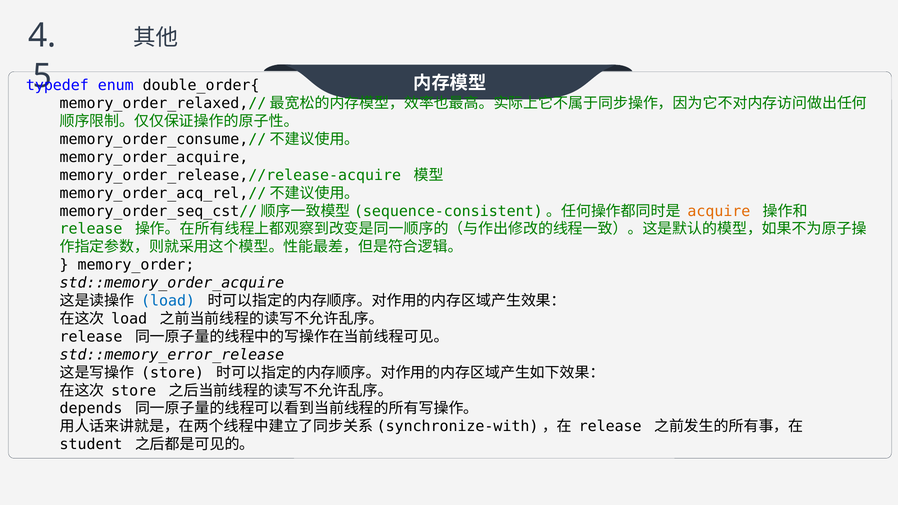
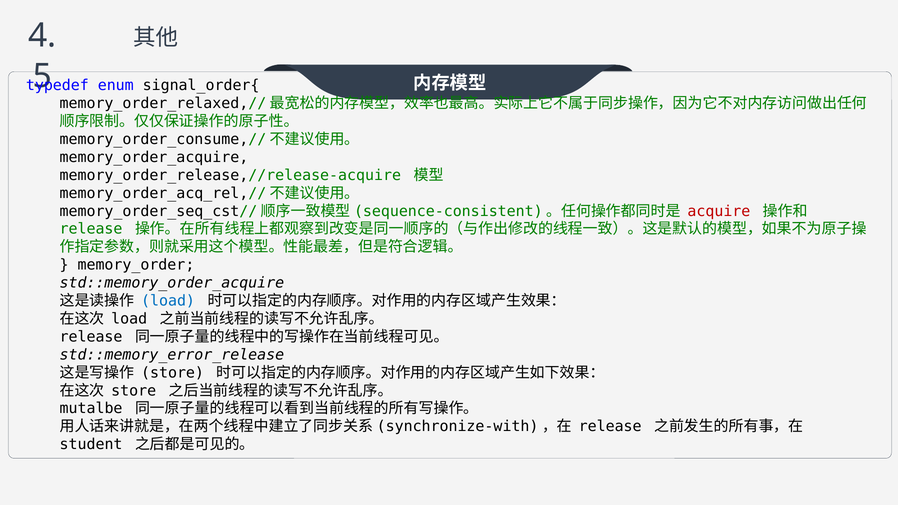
double_order{: double_order{ -> signal_order{
acquire colour: orange -> red
depends: depends -> mutalbe
